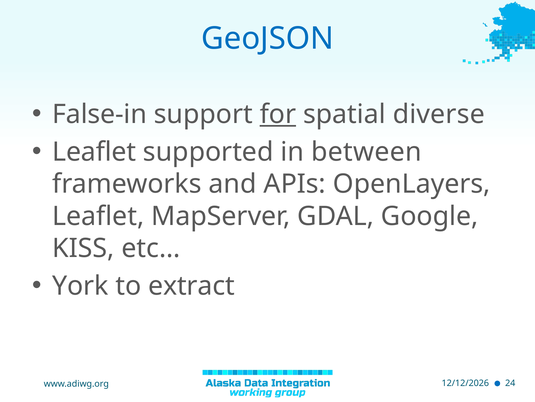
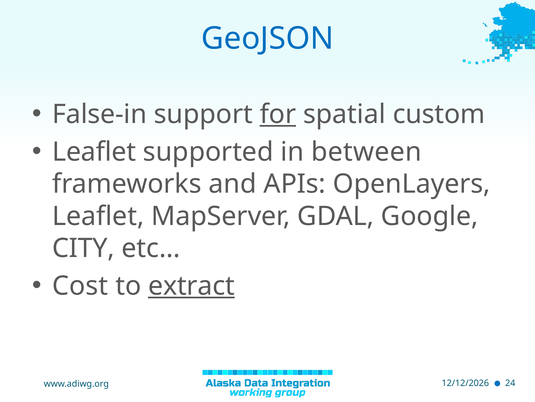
diverse: diverse -> custom
KISS: KISS -> CITY
York: York -> Cost
extract underline: none -> present
